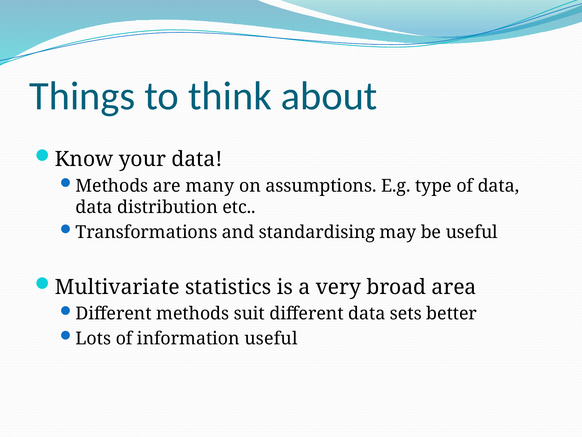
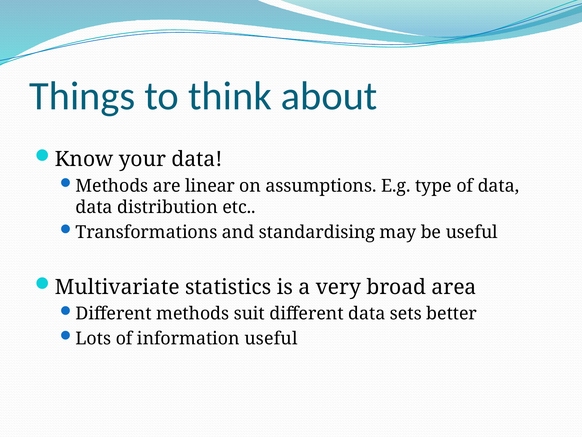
many: many -> linear
